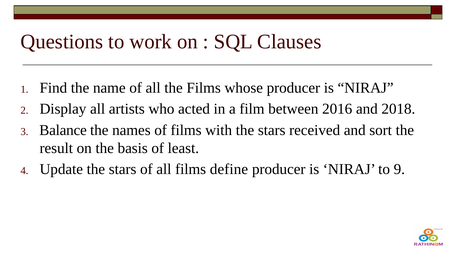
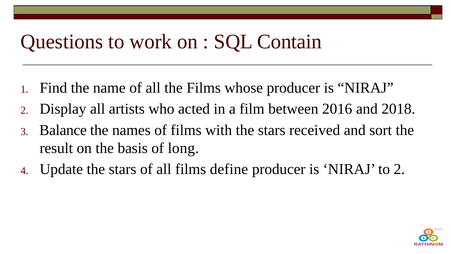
Clauses: Clauses -> Contain
least: least -> long
to 9: 9 -> 2
